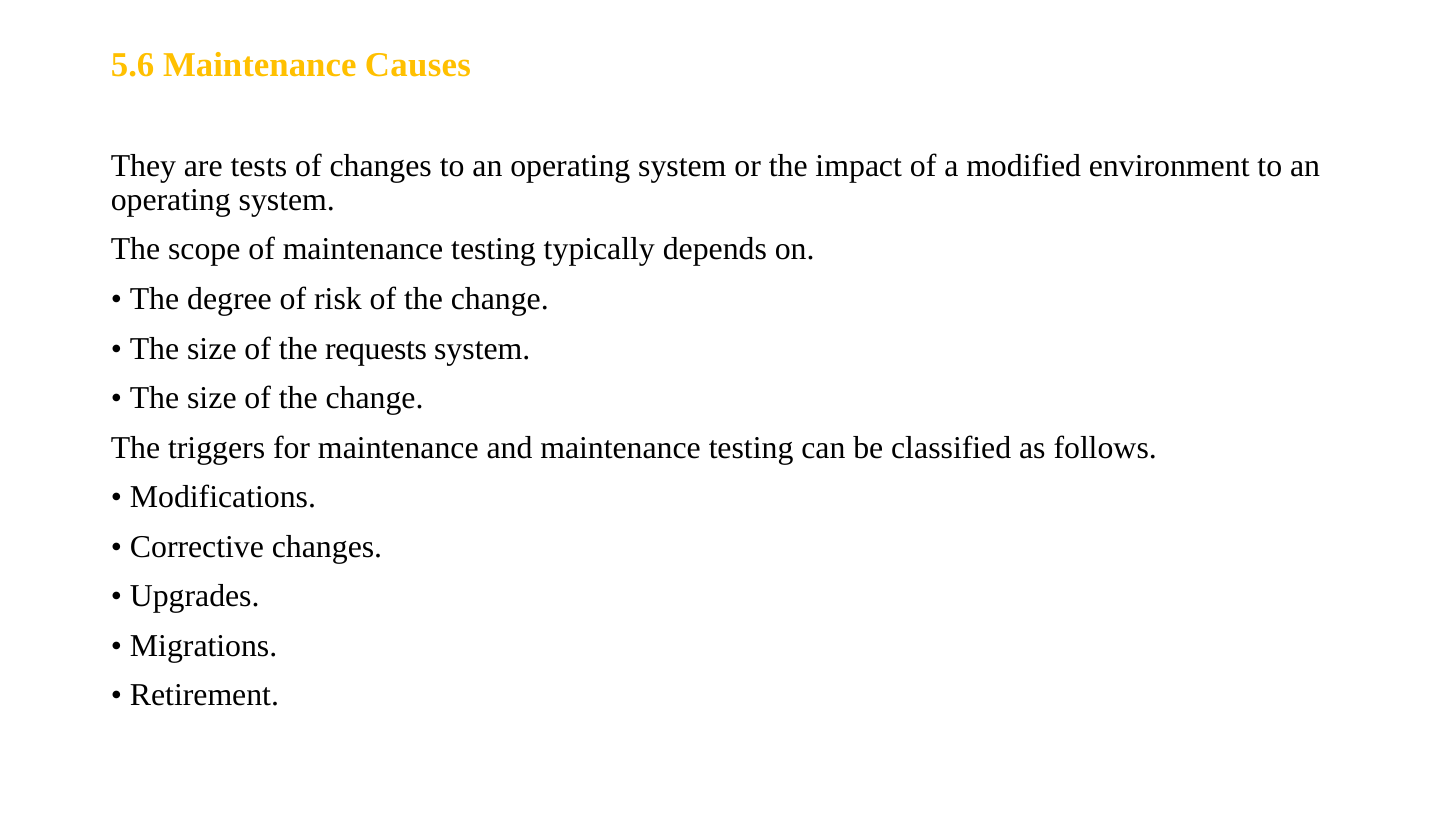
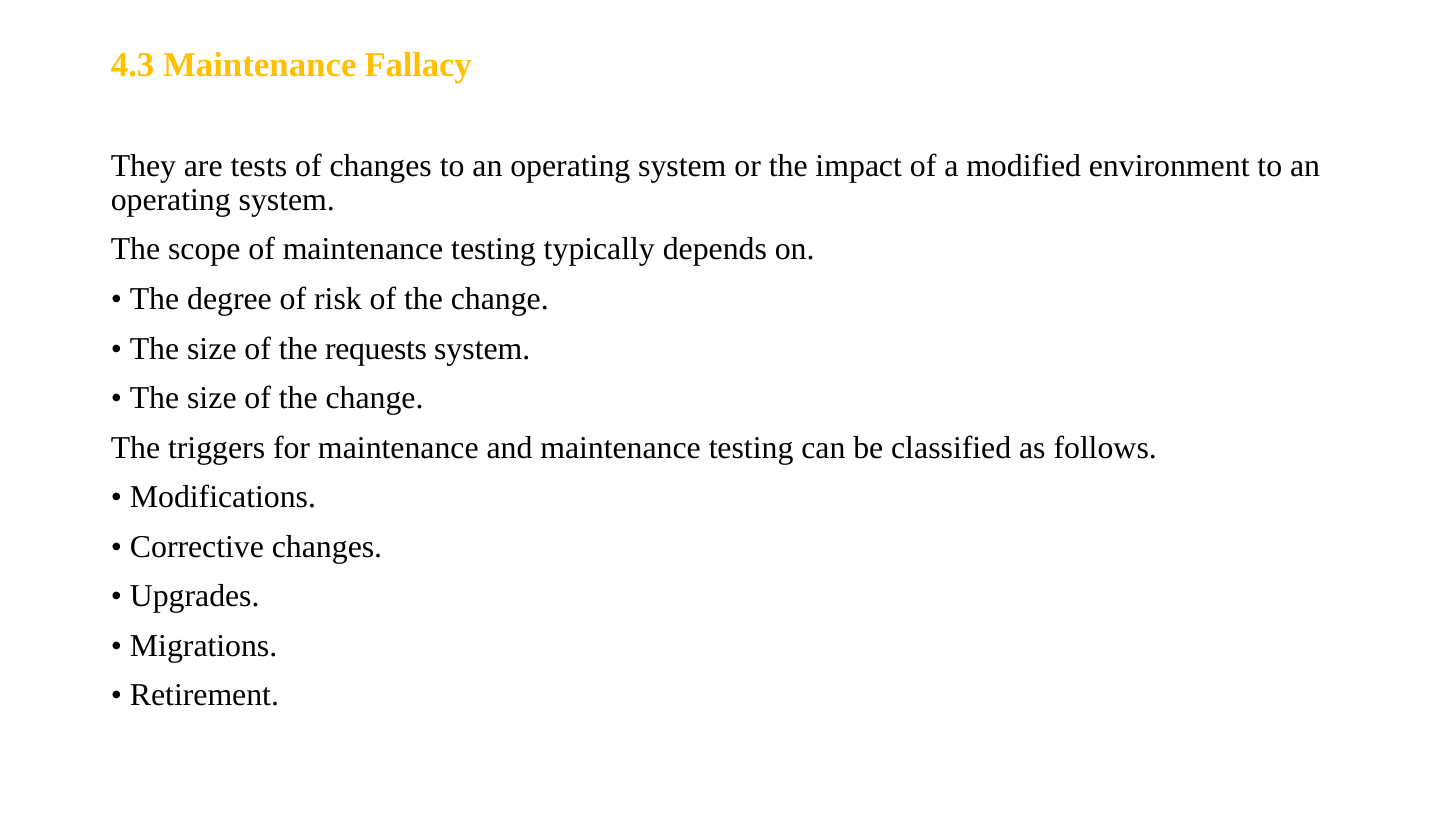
5.6: 5.6 -> 4.3
Causes: Causes -> Fallacy
